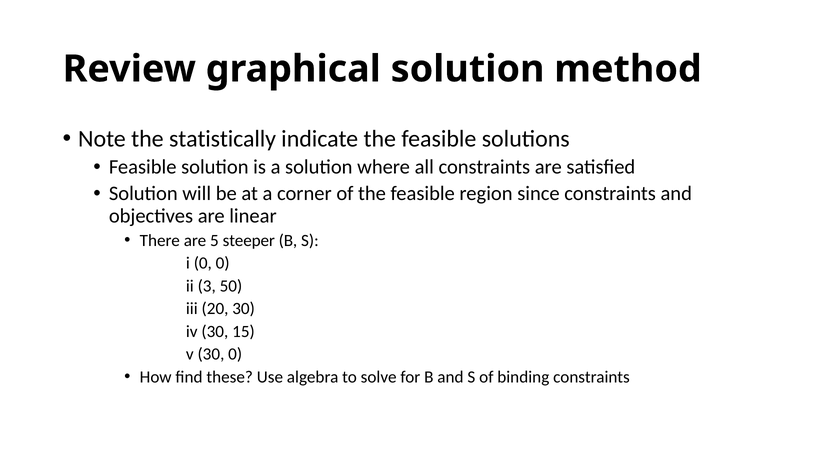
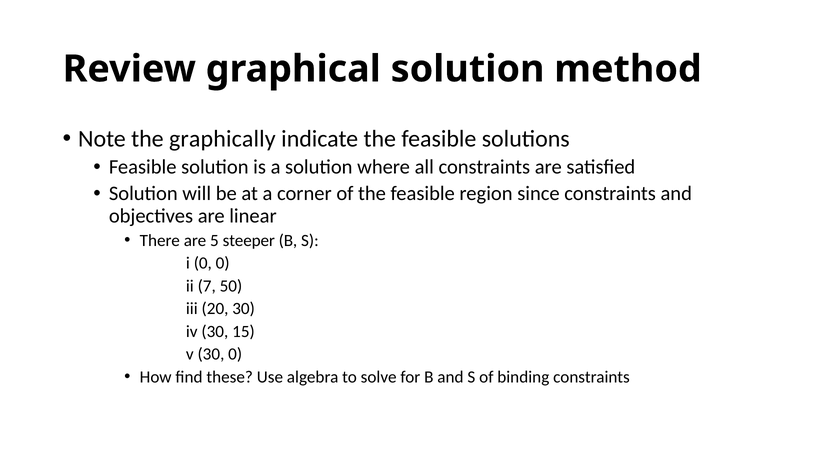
statistically: statistically -> graphically
3: 3 -> 7
